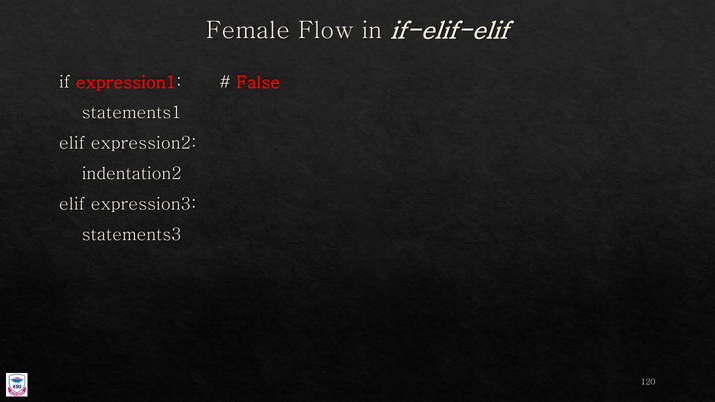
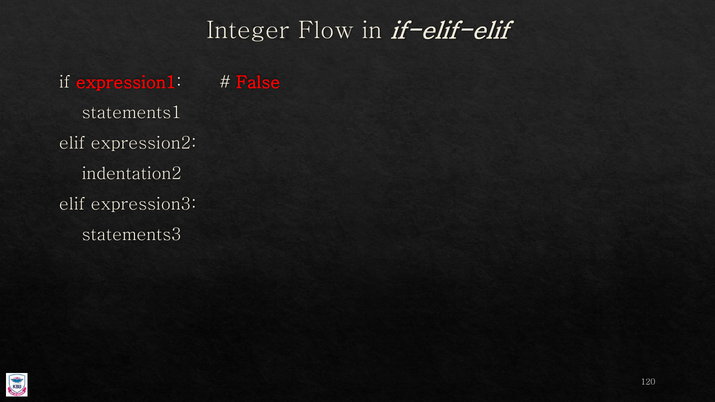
Female: Female -> Integer
